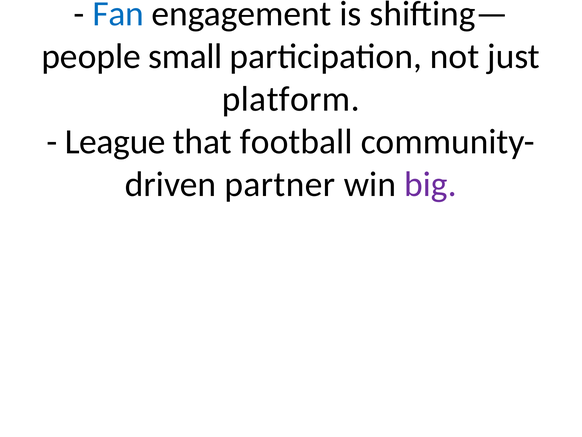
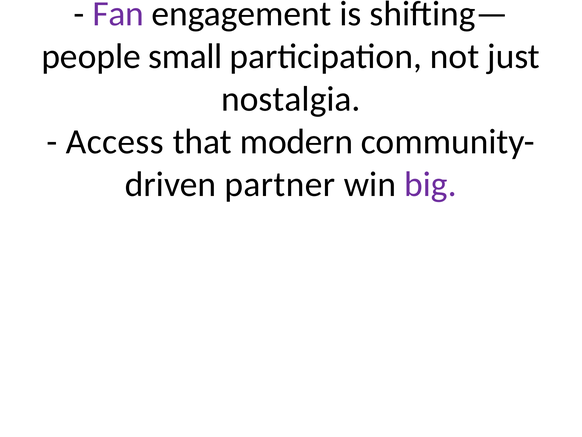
Fan colour: blue -> purple
platform: platform -> nostalgia
League: League -> Access
that football: football -> modern
